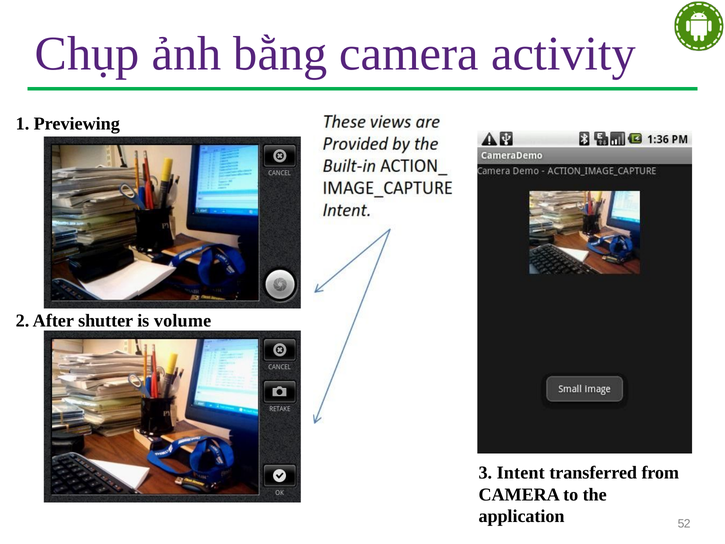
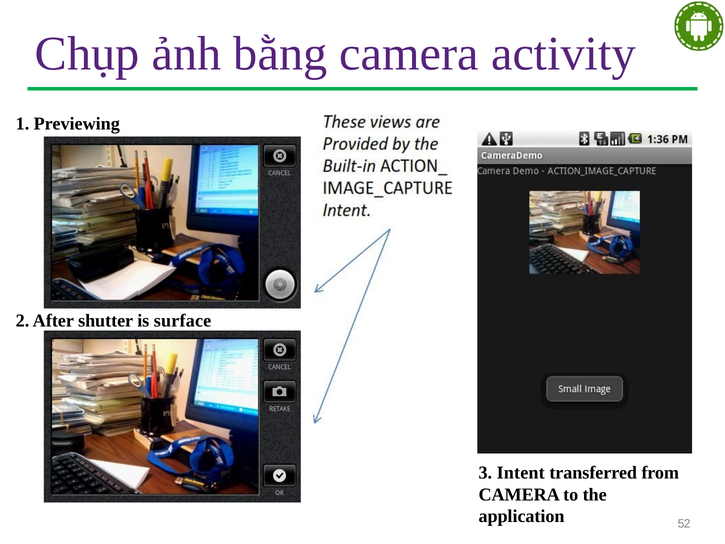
volume: volume -> surface
